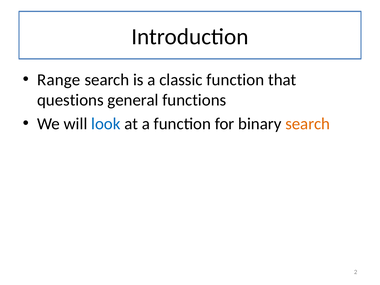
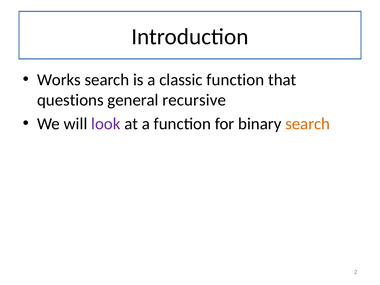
Range: Range -> Works
functions: functions -> recursive
look colour: blue -> purple
